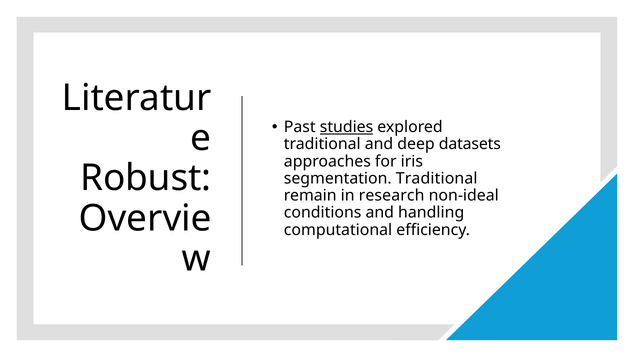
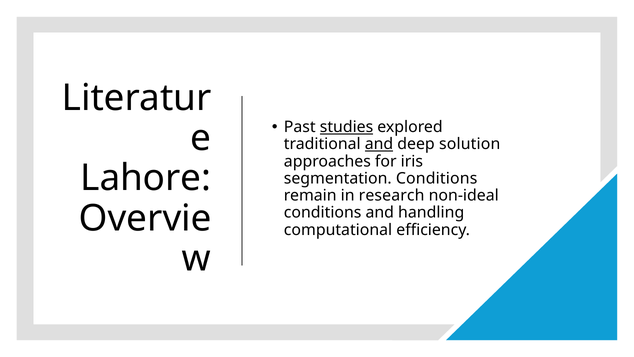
and at (379, 144) underline: none -> present
datasets: datasets -> solution
Robust: Robust -> Lahore
segmentation Traditional: Traditional -> Conditions
